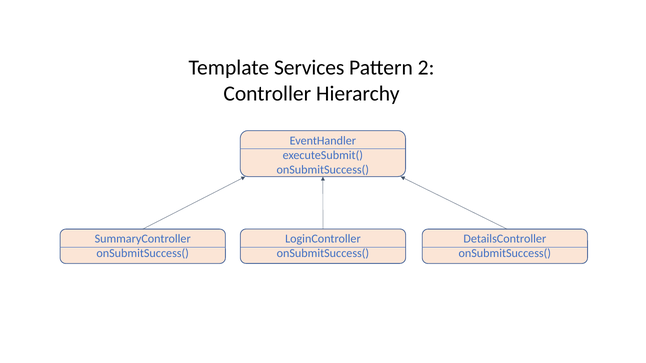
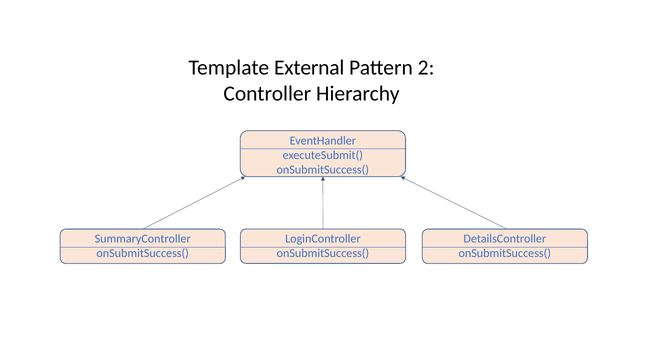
Services: Services -> External
